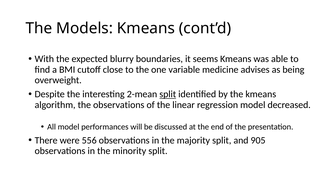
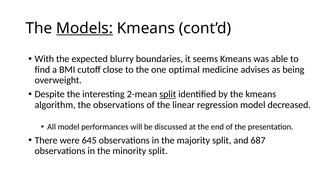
Models underline: none -> present
variable: variable -> optimal
556: 556 -> 645
905: 905 -> 687
